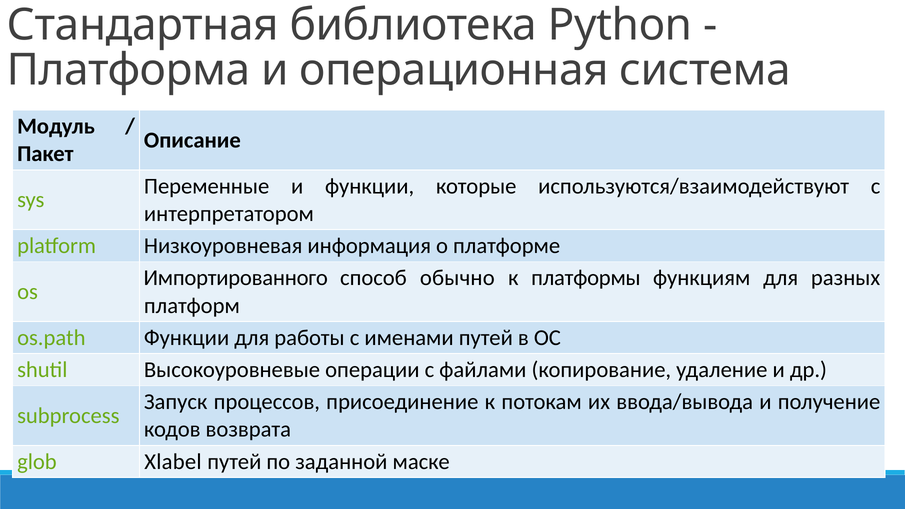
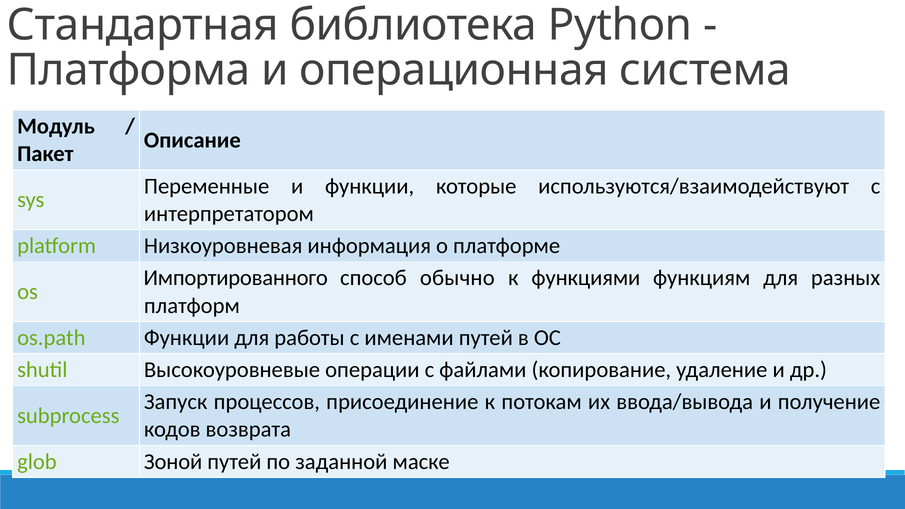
платформы: платформы -> функциями
Xlabel: Xlabel -> Зоной
